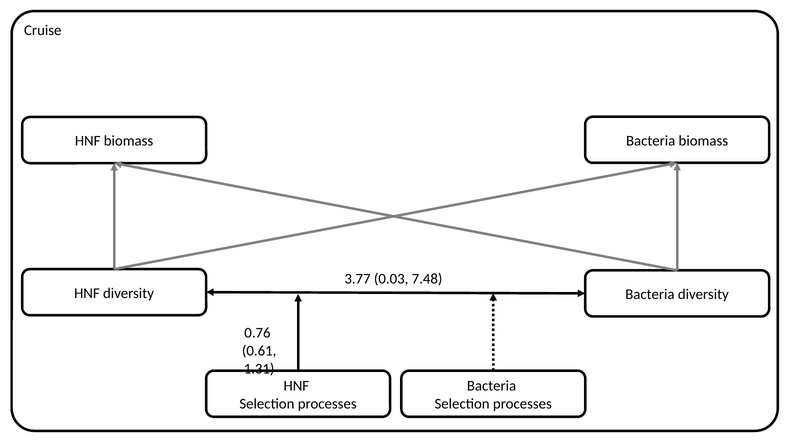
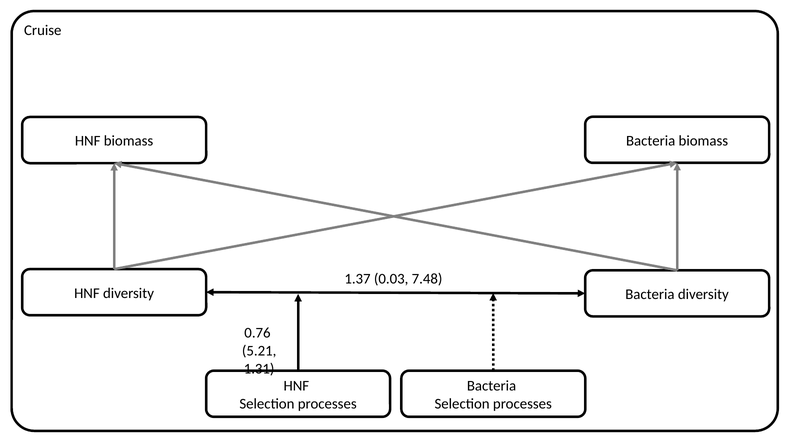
3.77: 3.77 -> 1.37
0.61: 0.61 -> 5.21
